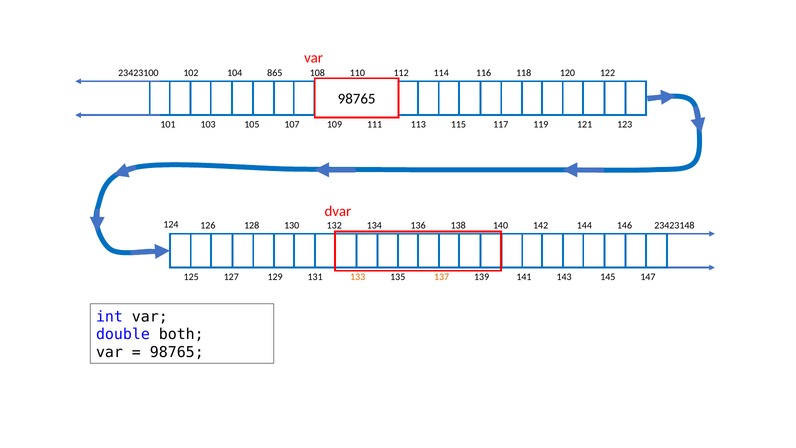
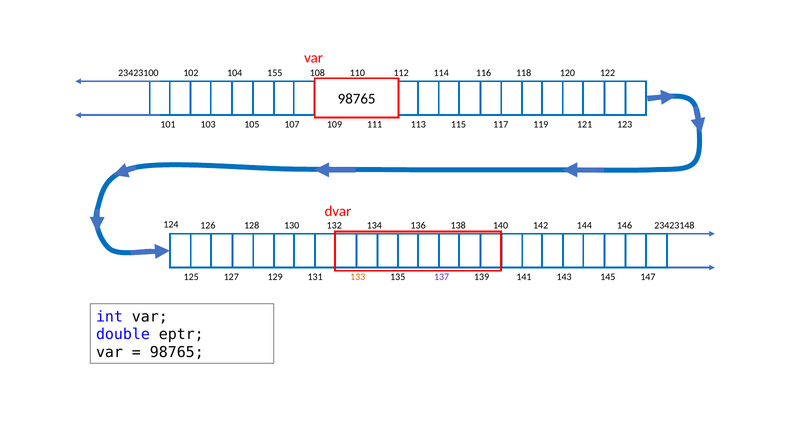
865: 865 -> 155
137 colour: orange -> purple
both: both -> eptr
